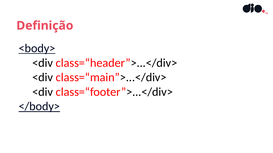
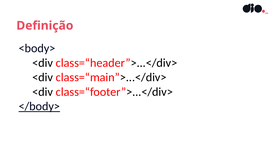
<body> underline: present -> none
